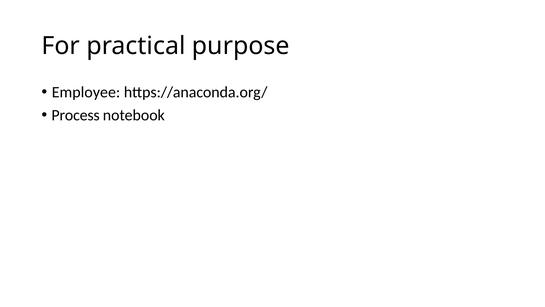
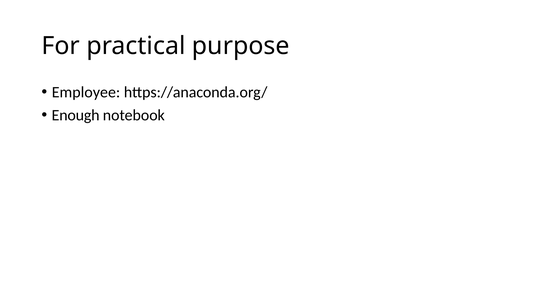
Process: Process -> Enough
